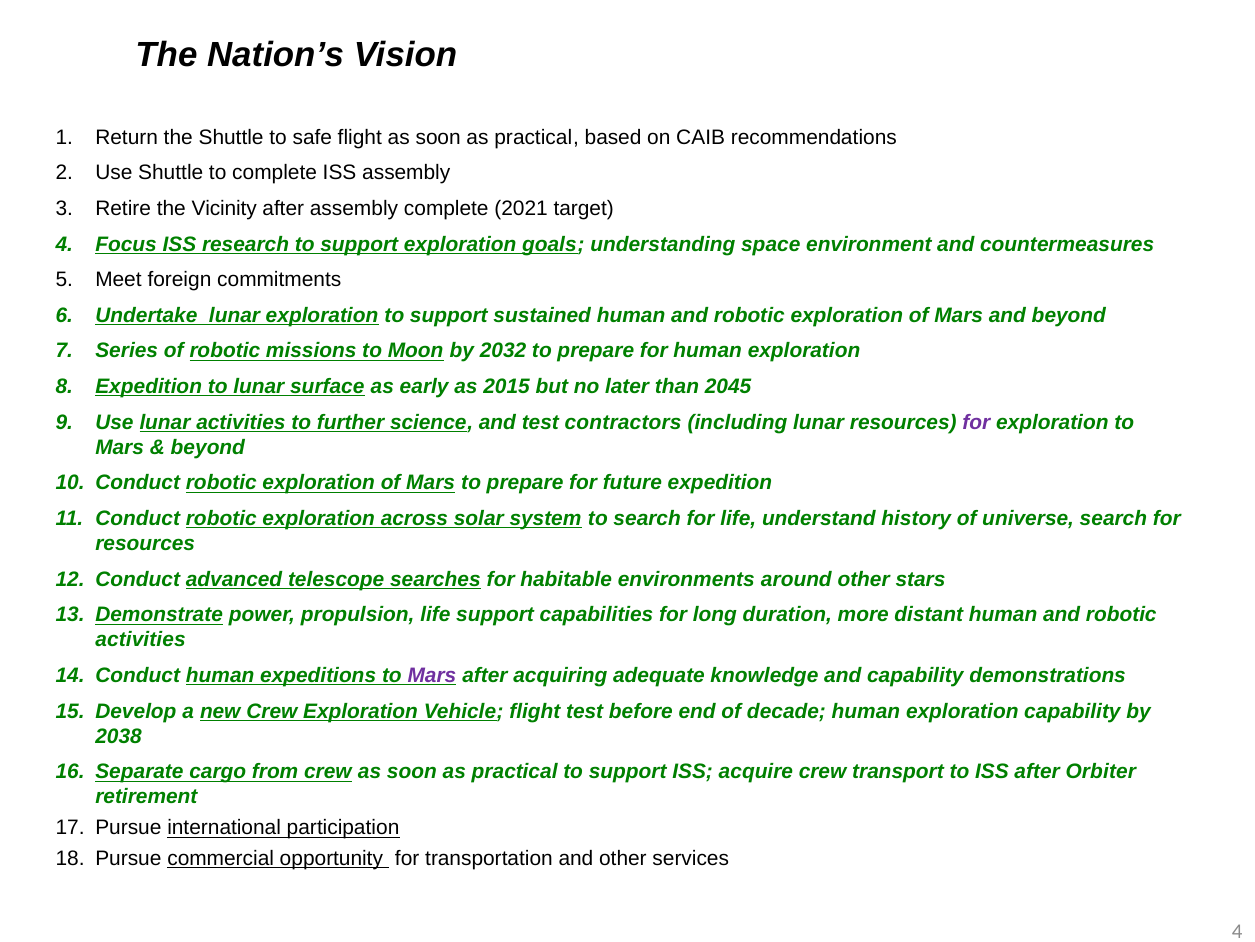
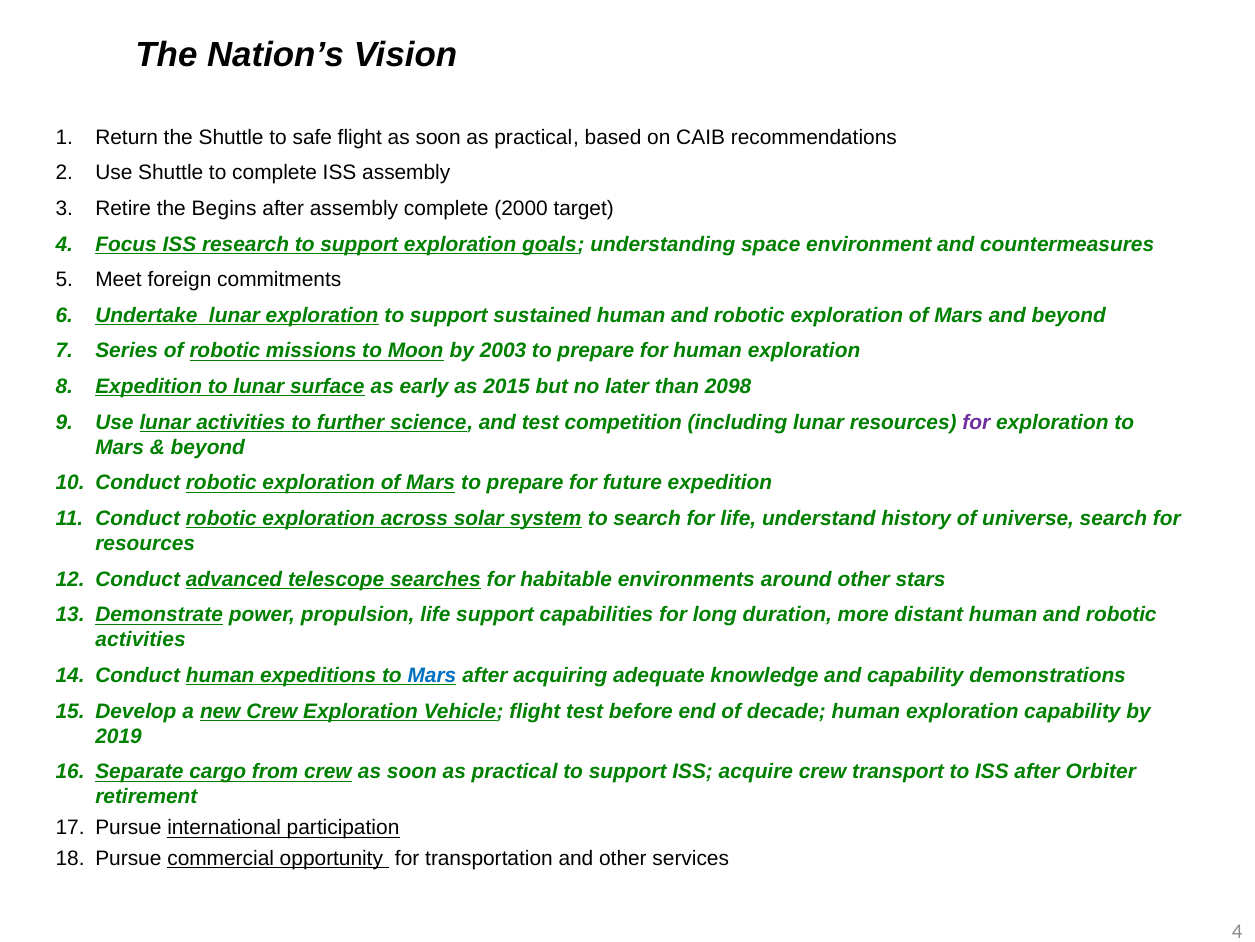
Vicinity: Vicinity -> Begins
2021: 2021 -> 2000
2032: 2032 -> 2003
2045: 2045 -> 2098
contractors: contractors -> competition
Mars at (432, 675) colour: purple -> blue
2038: 2038 -> 2019
